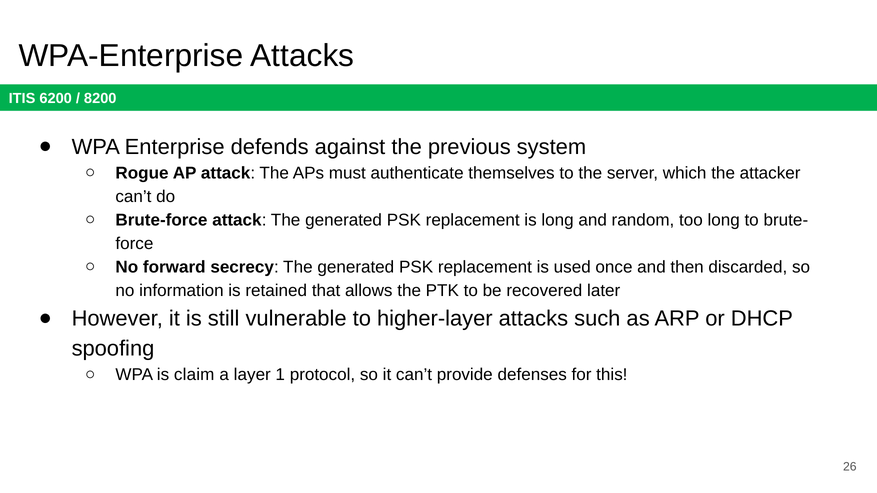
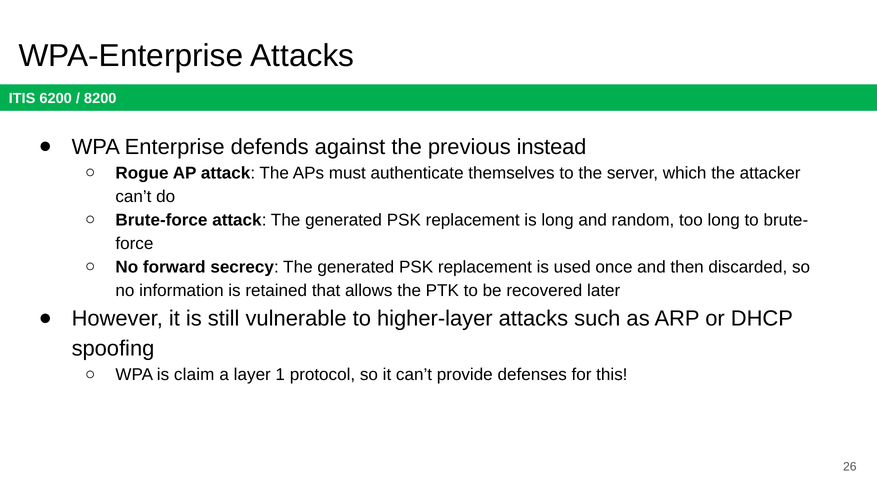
system: system -> instead
